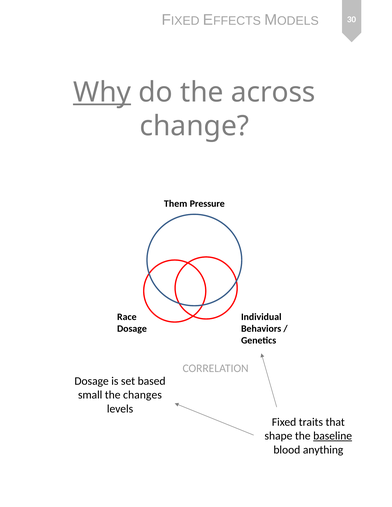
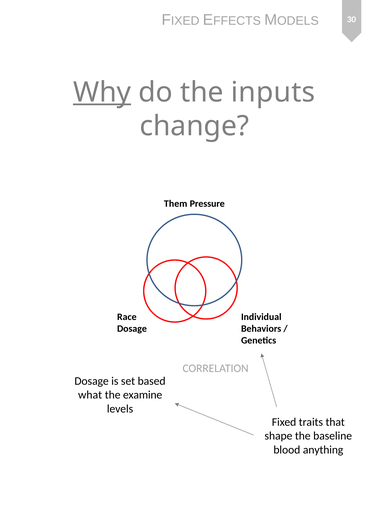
across: across -> inputs
small: small -> what
changes: changes -> examine
baseline underline: present -> none
